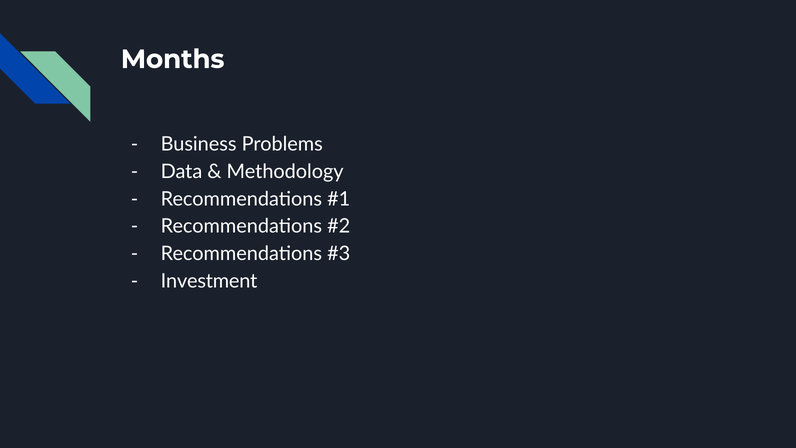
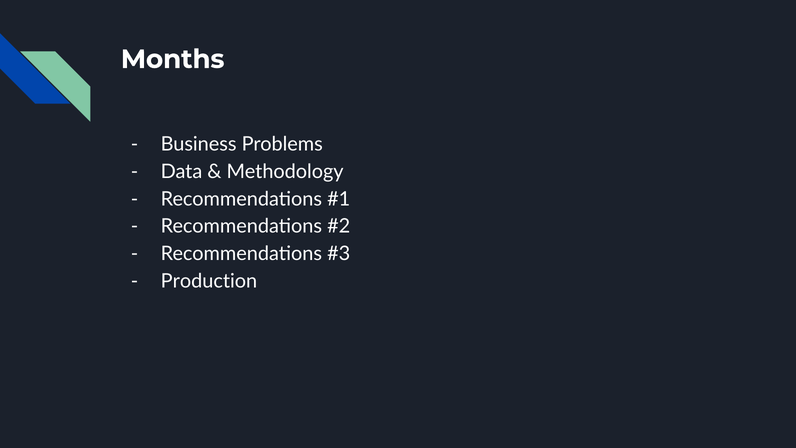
Investment: Investment -> Production
